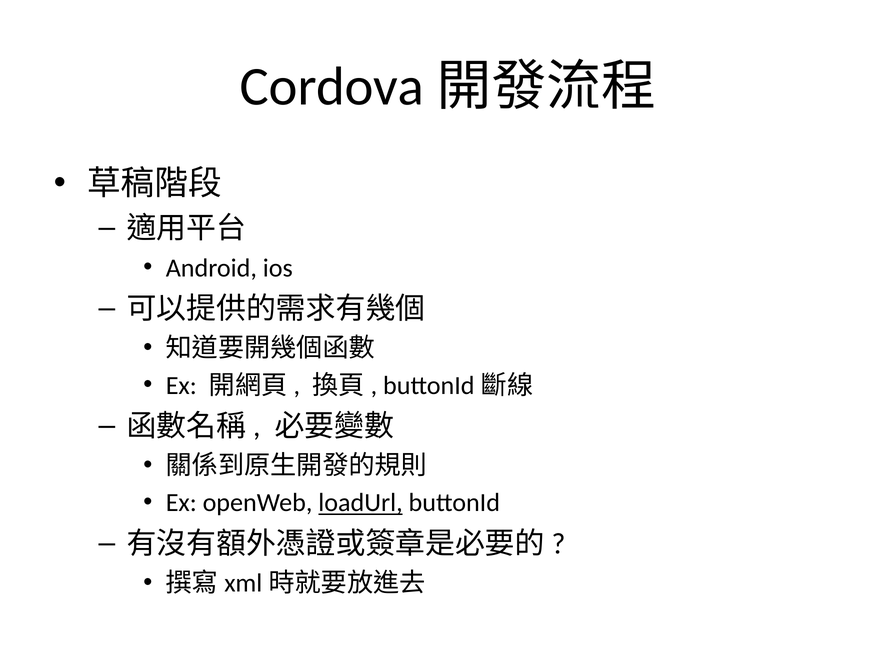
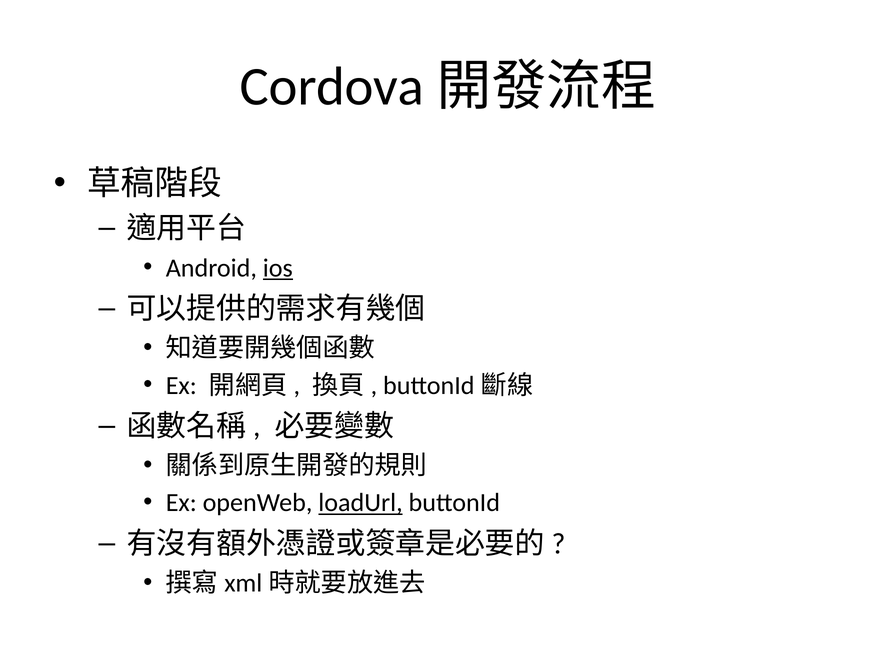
ios underline: none -> present
